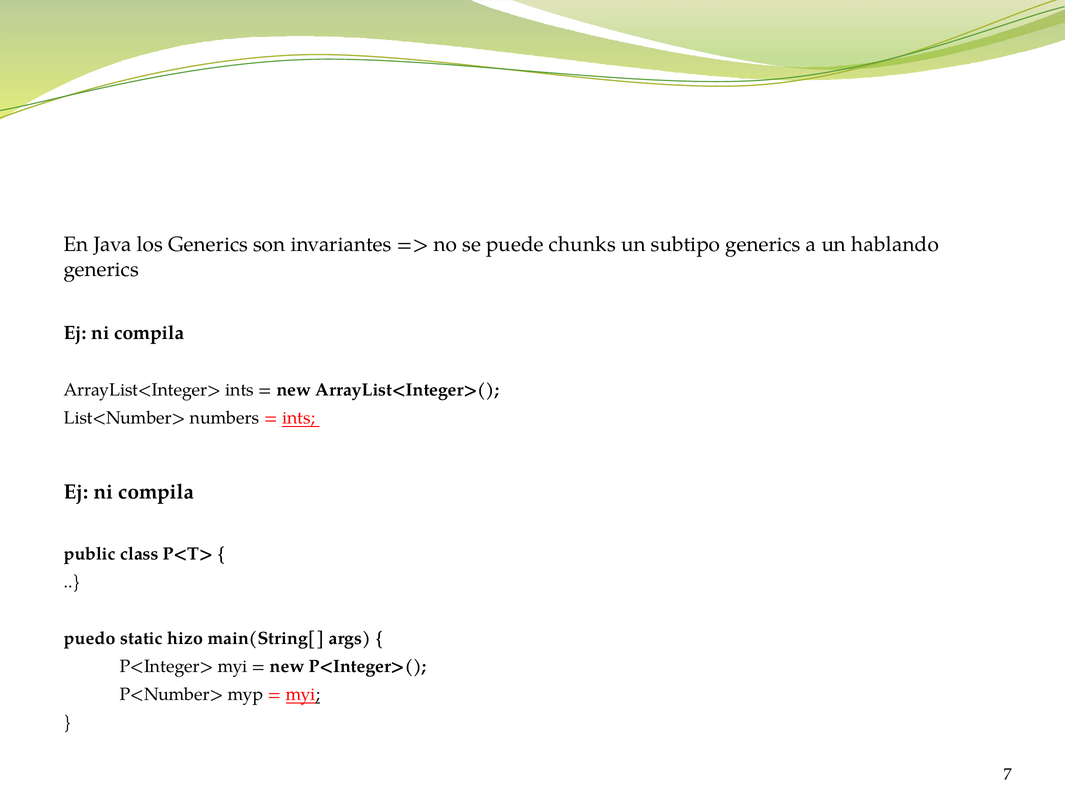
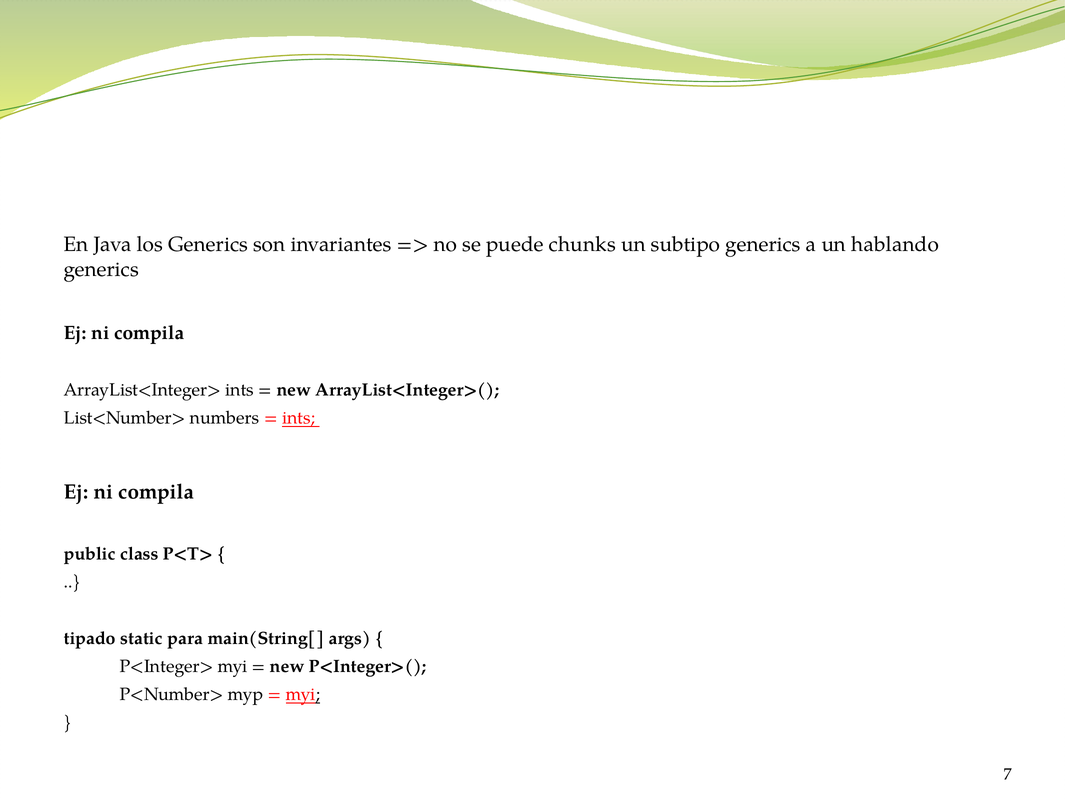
puedo: puedo -> tipado
hizo: hizo -> para
